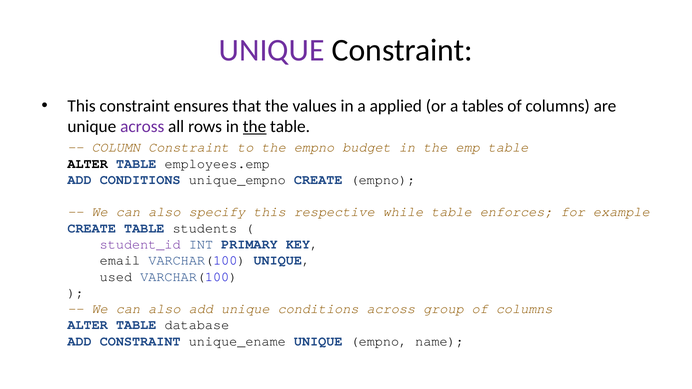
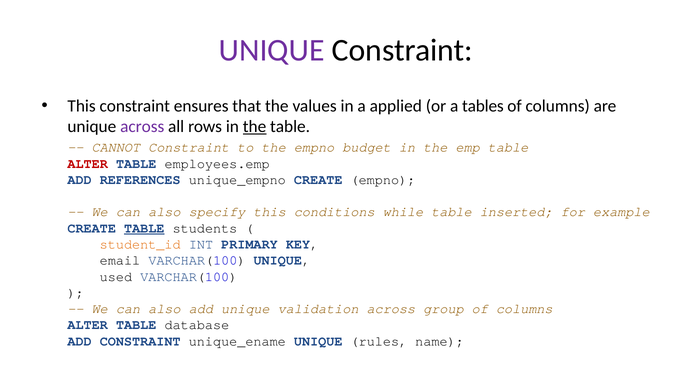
COLUMN: COLUMN -> CANNOT
ALTER at (88, 164) colour: black -> red
ADD CONDITIONS: CONDITIONS -> REFERENCES
respective: respective -> conditions
enforces: enforces -> inserted
TABLE at (144, 228) underline: none -> present
student_id colour: purple -> orange
unique conditions: conditions -> validation
UNIQUE empno: empno -> rules
